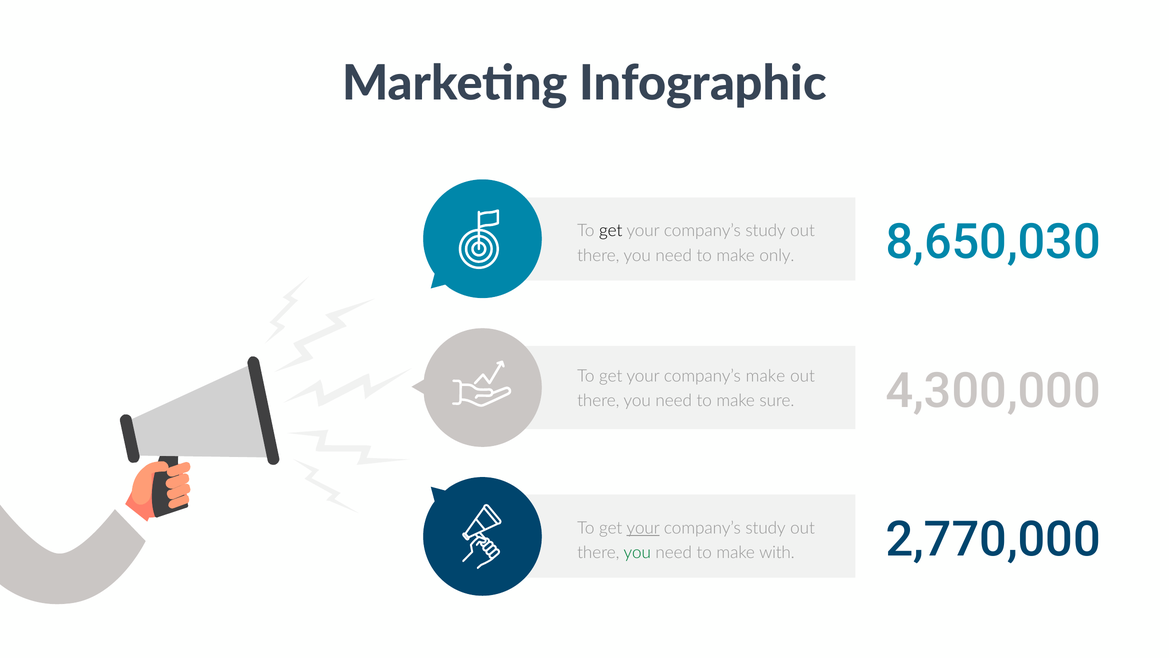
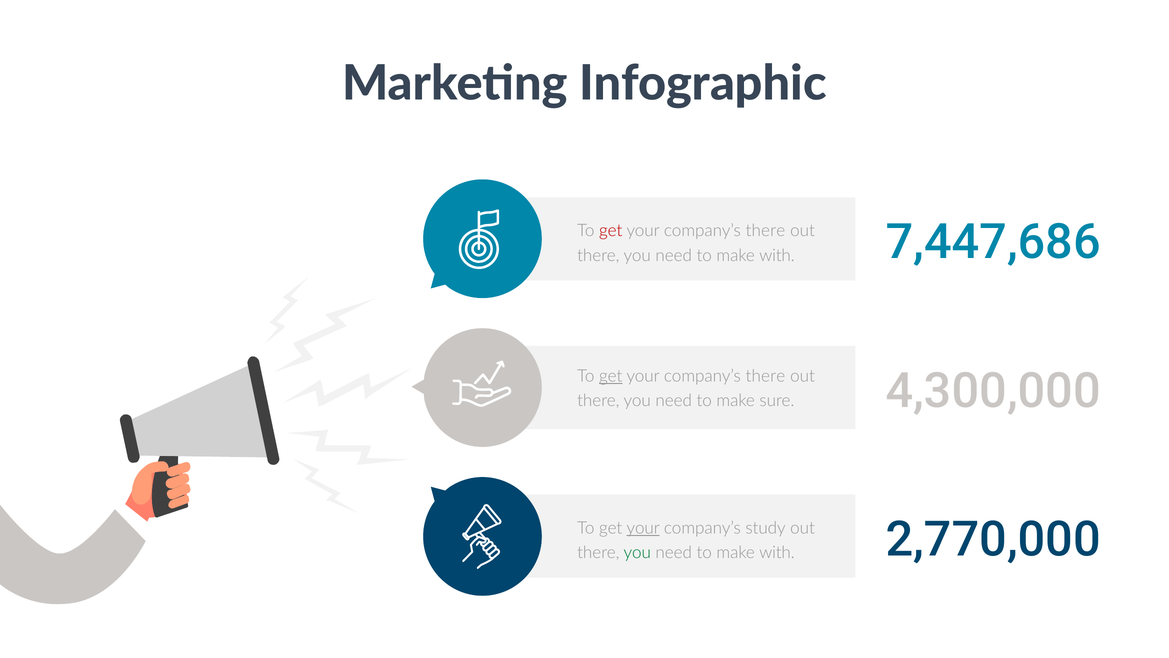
8,650,030: 8,650,030 -> 7,447,686
get at (611, 231) colour: black -> red
study at (766, 231): study -> there
only at (777, 256): only -> with
get at (611, 376) underline: none -> present
make at (765, 376): make -> there
